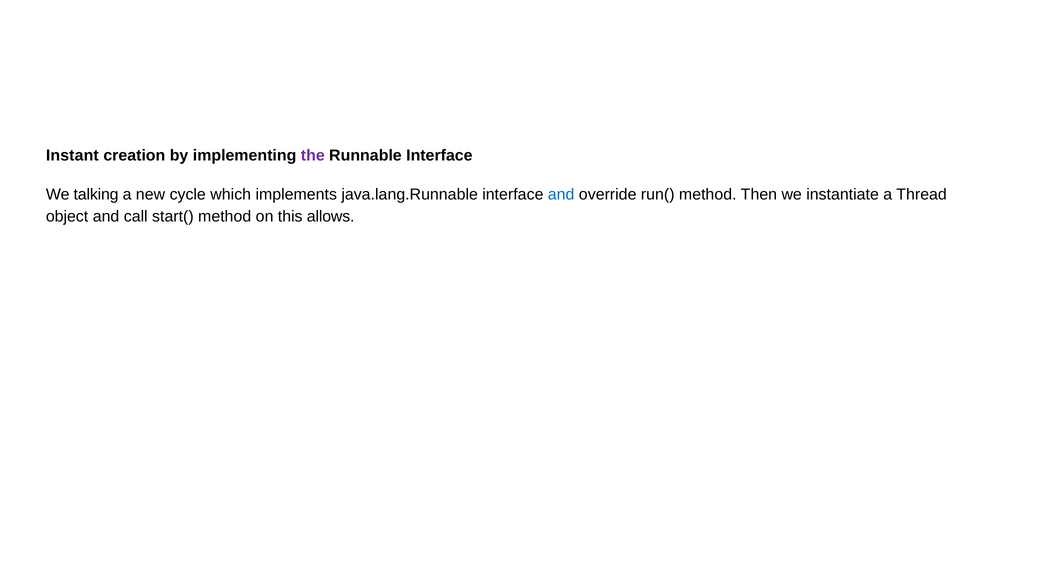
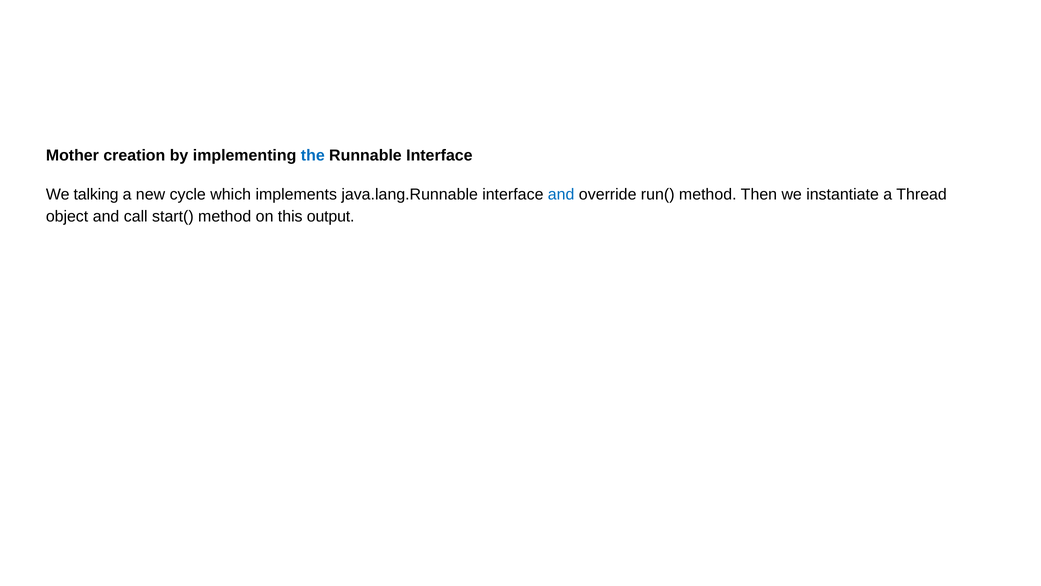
Instant: Instant -> Mother
the colour: purple -> blue
allows: allows -> output
